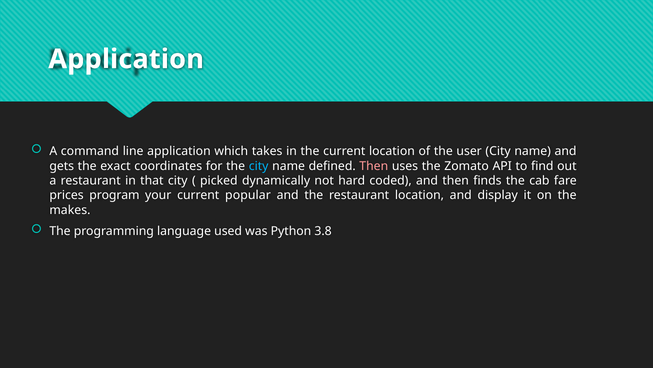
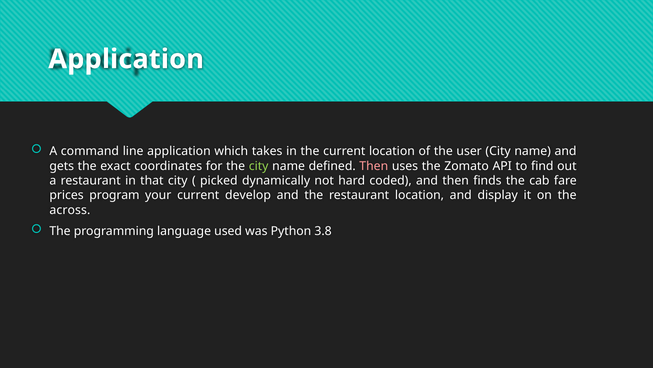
city at (259, 166) colour: light blue -> light green
popular: popular -> develop
makes: makes -> across
